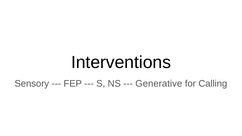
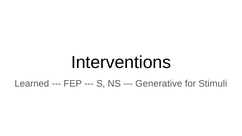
Sensory: Sensory -> Learned
Calling: Calling -> Stimuli
